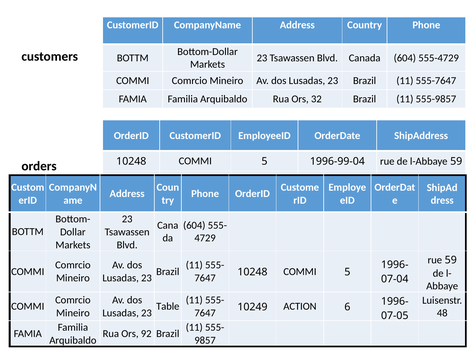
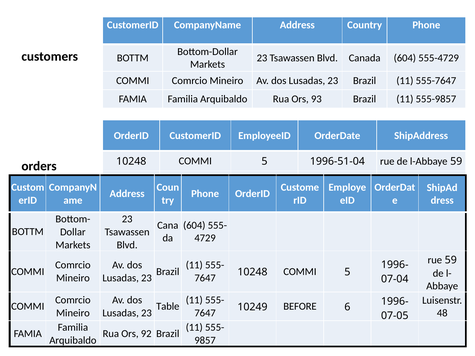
32: 32 -> 93
1996-99-04: 1996-99-04 -> 1996-51-04
ACTION: ACTION -> BEFORE
